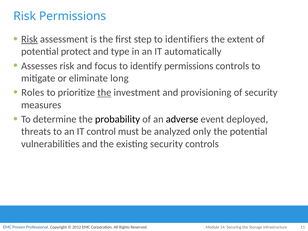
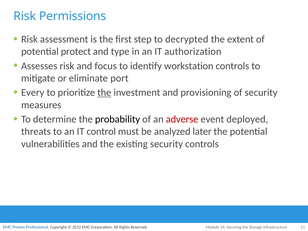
Risk at (29, 39) underline: present -> none
identifiers: identifiers -> decrypted
automatically: automatically -> authorization
identify permissions: permissions -> workstation
long: long -> port
Roles: Roles -> Every
adverse colour: black -> red
only: only -> later
